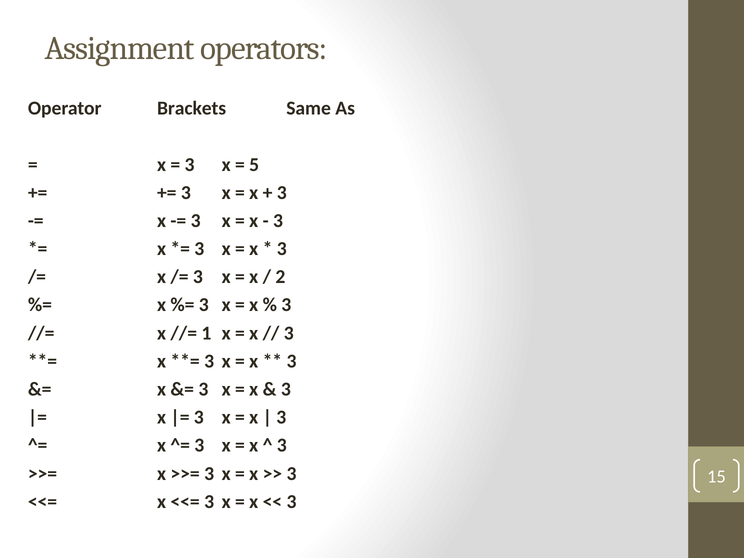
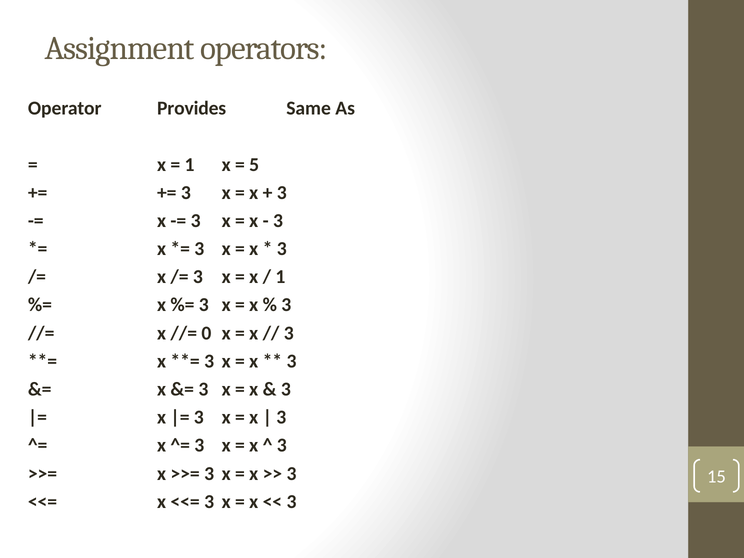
Brackets: Brackets -> Provides
3 at (190, 165): 3 -> 1
2 at (280, 277): 2 -> 1
1: 1 -> 0
